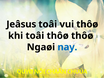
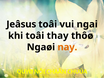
vui thôø: thôø -> ngai
toâi thôø: thôø -> thay
nay colour: blue -> orange
